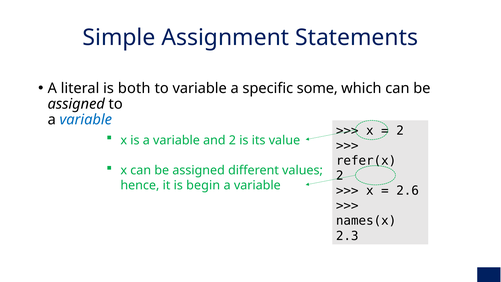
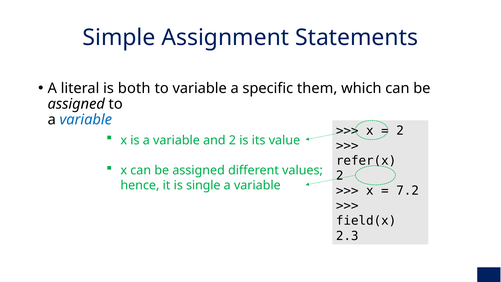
some: some -> them
begin: begin -> single
2.6: 2.6 -> 7.2
names(x: names(x -> field(x
